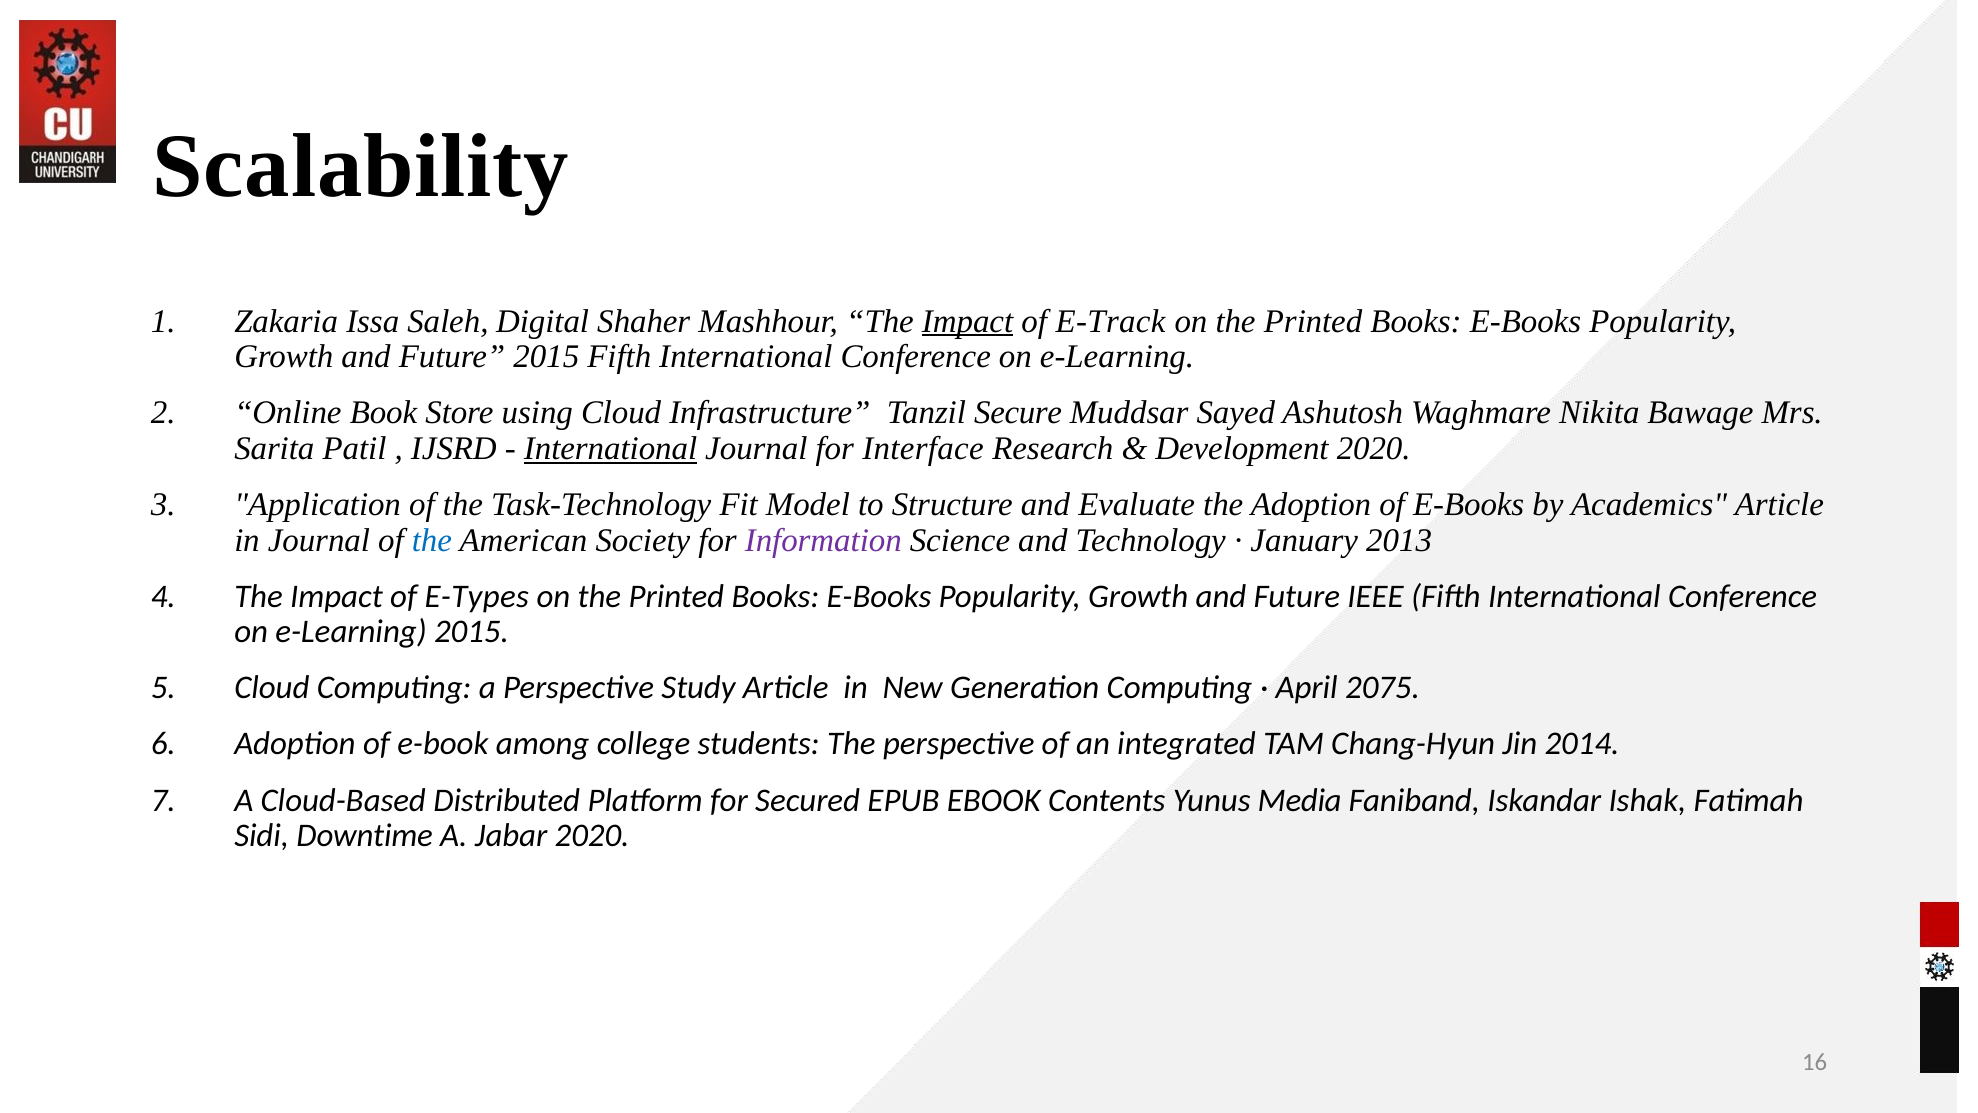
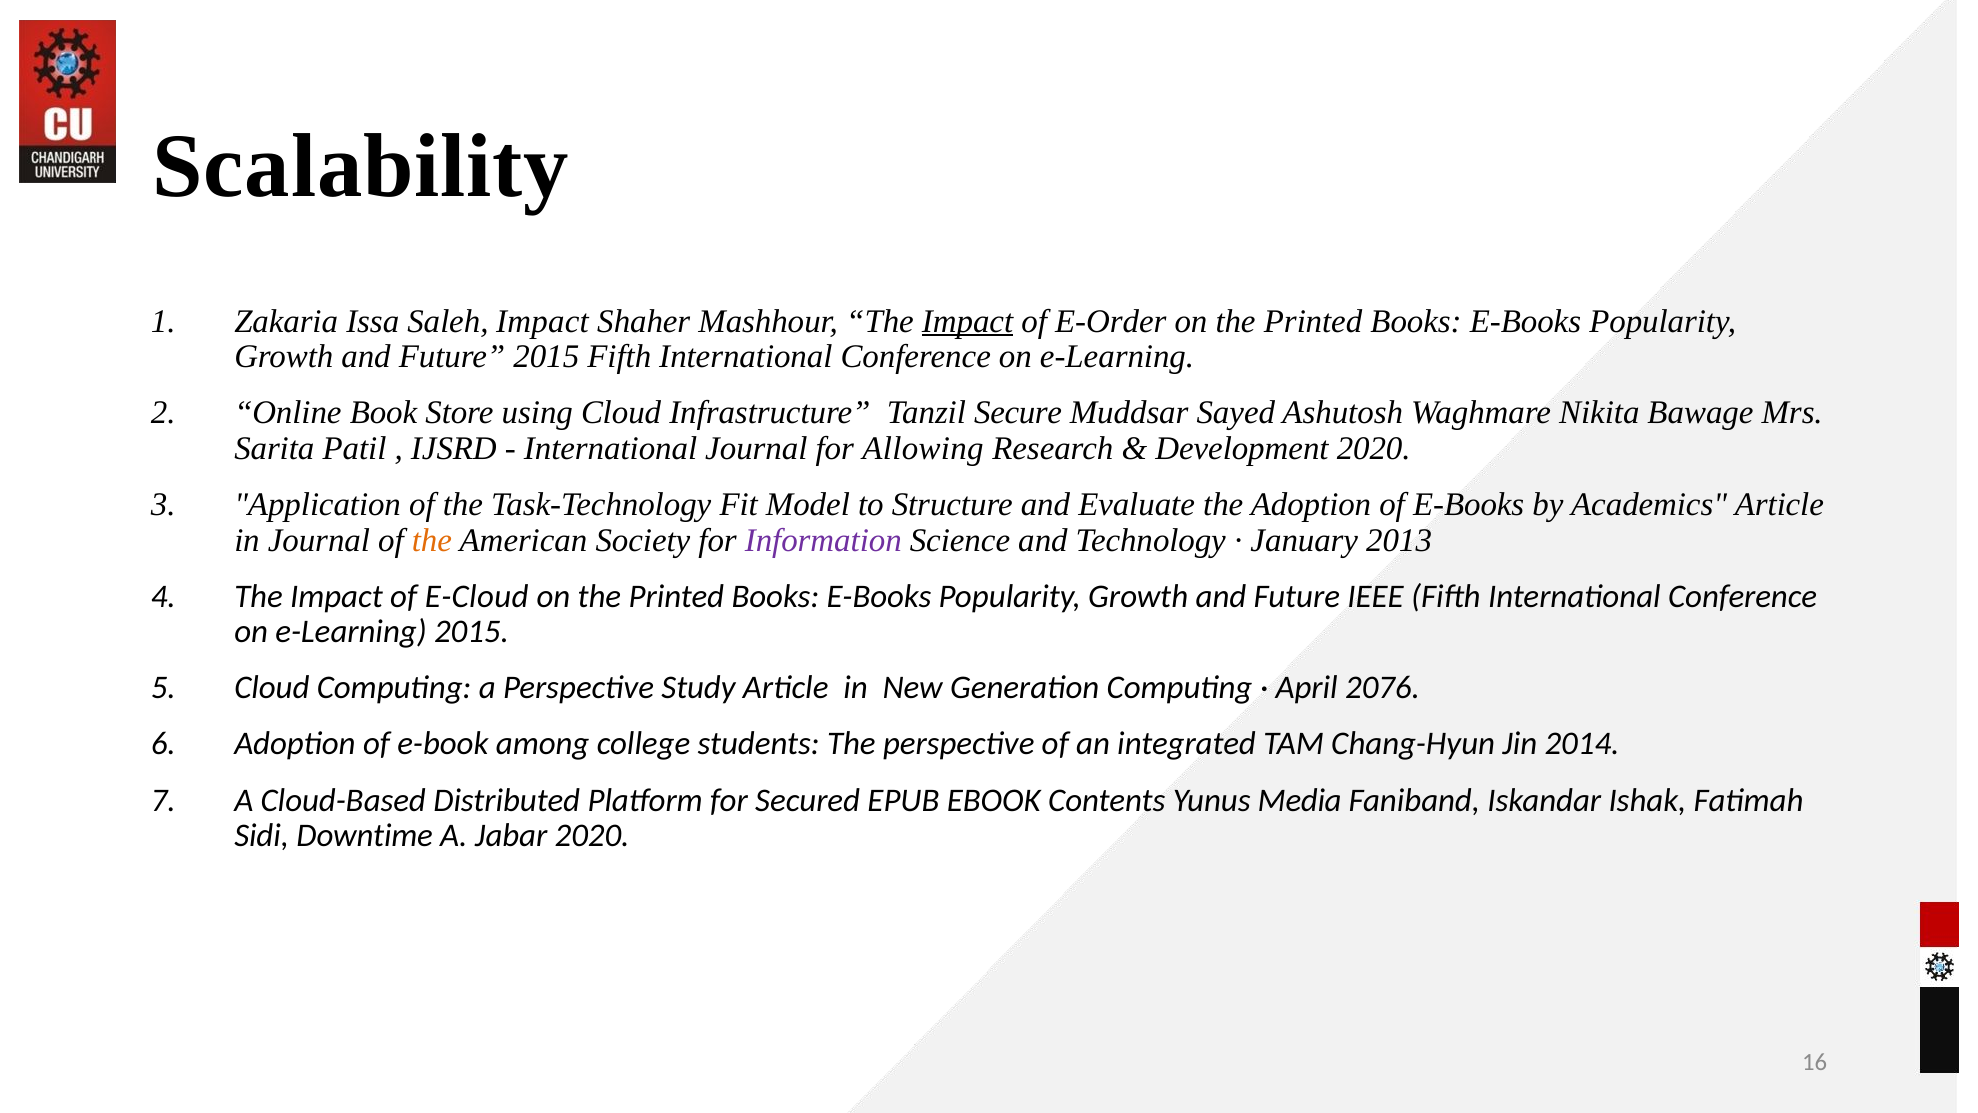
Saleh Digital: Digital -> Impact
E-Track: E-Track -> E-Order
International at (611, 448) underline: present -> none
Interface: Interface -> Allowing
the at (432, 540) colour: blue -> orange
E-Types: E-Types -> E-Cloud
2075: 2075 -> 2076
